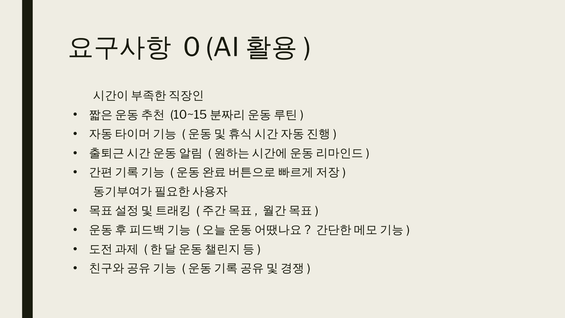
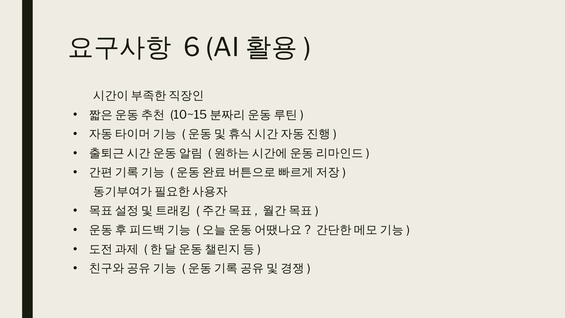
0: 0 -> 6
